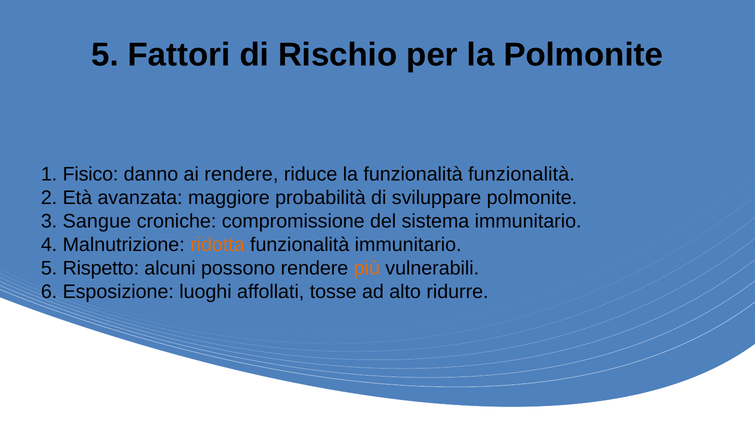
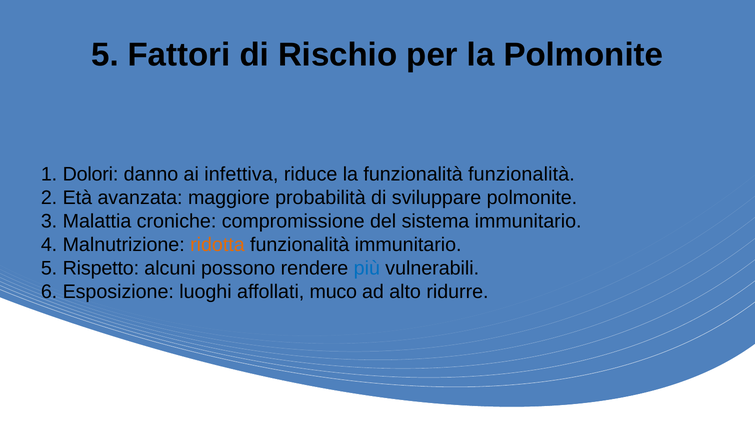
Fisico: Fisico -> Dolori
ai rendere: rendere -> infettiva
Sangue: Sangue -> Malattia
più colour: orange -> blue
tosse: tosse -> muco
